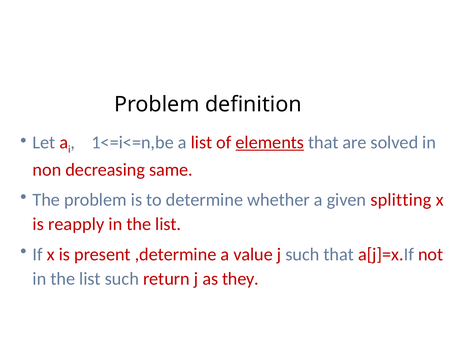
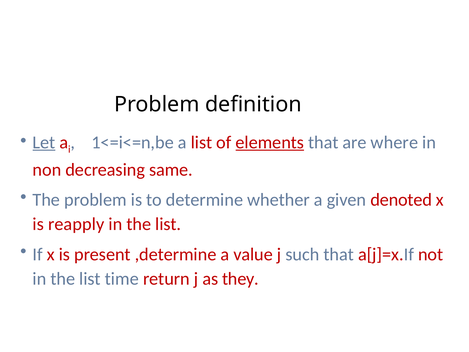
Let underline: none -> present
solved: solved -> where
splitting: splitting -> denoted
list such: such -> time
